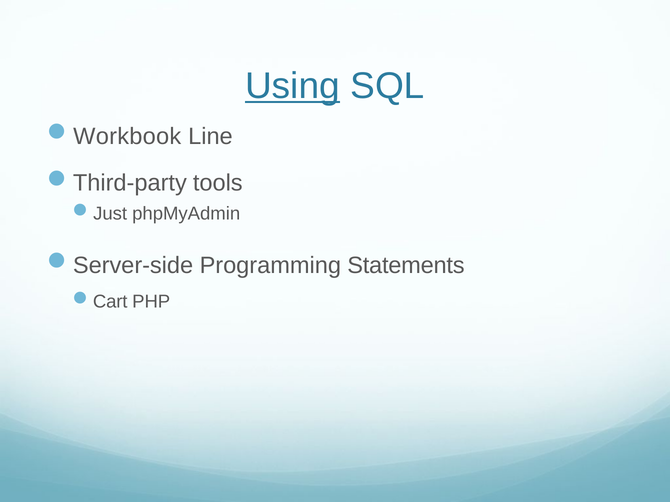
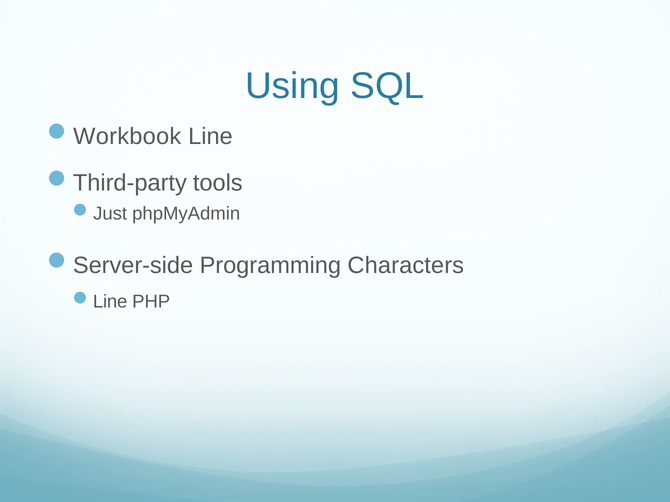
Using underline: present -> none
Statements: Statements -> Characters
Cart at (110, 302): Cart -> Line
